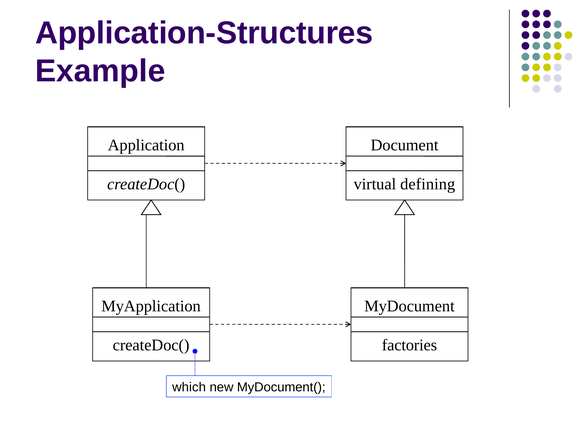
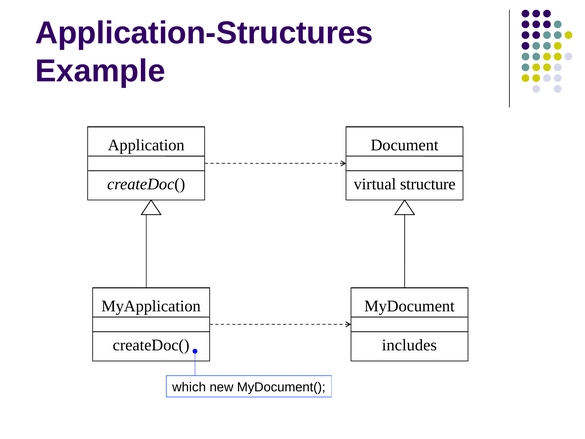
defining: defining -> structure
factories: factories -> includes
